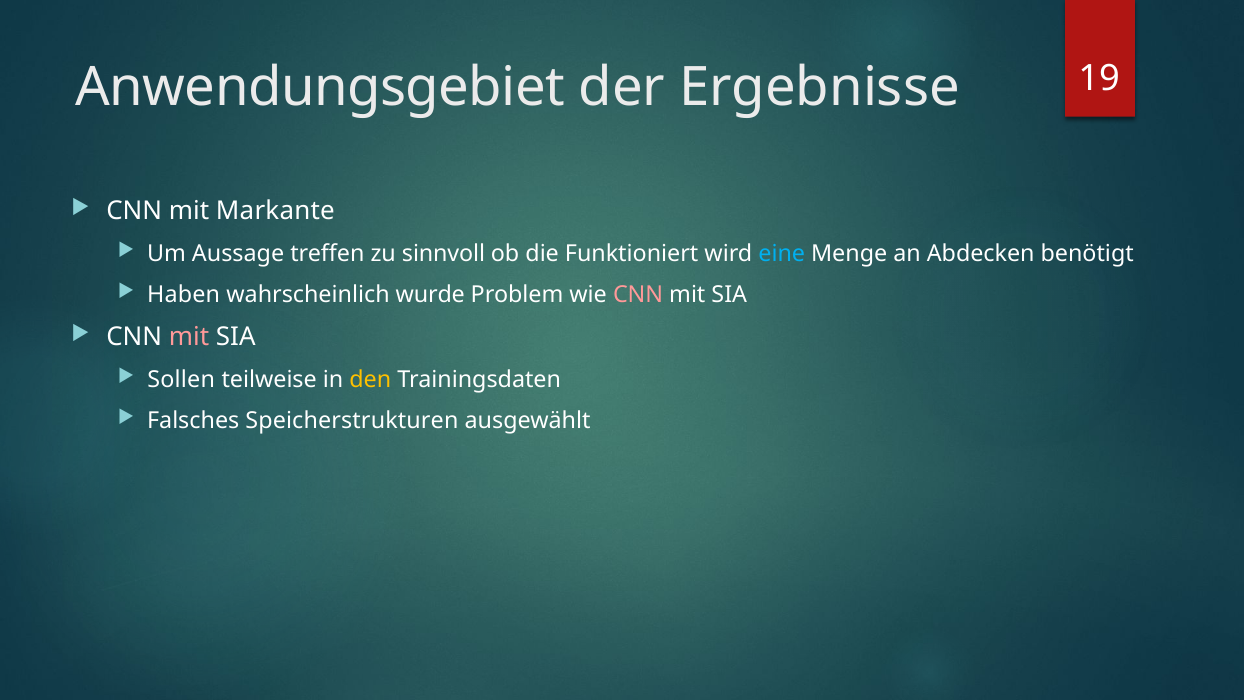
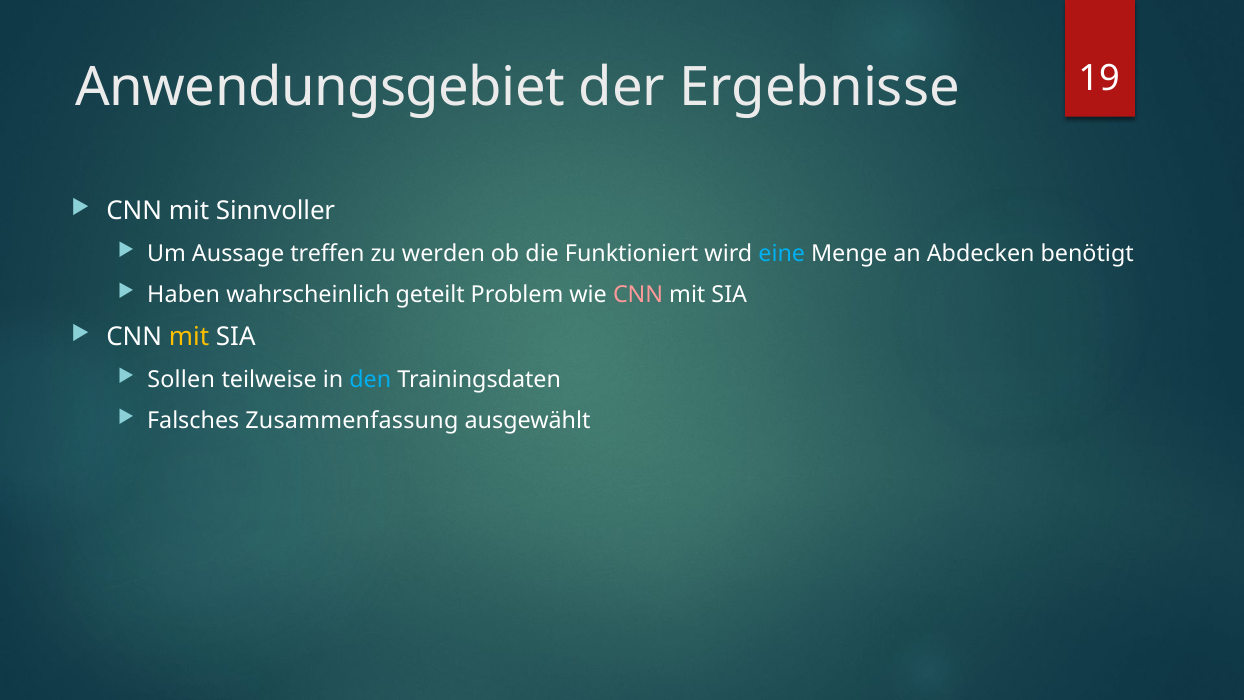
Markante: Markante -> Sinnvoller
sinnvoll: sinnvoll -> werden
wurde: wurde -> geteilt
mit at (189, 337) colour: pink -> yellow
den colour: yellow -> light blue
Speicherstrukturen: Speicherstrukturen -> Zusammenfassung
